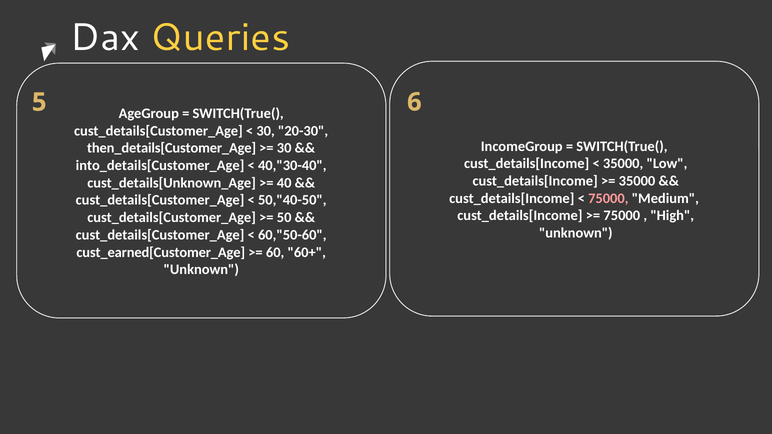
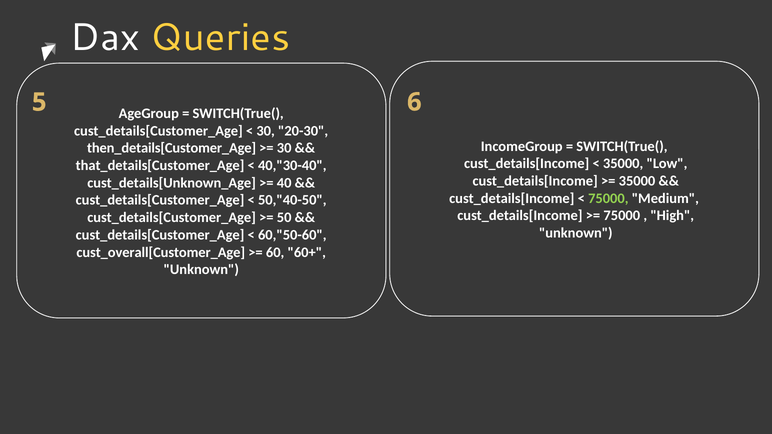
into_details[Customer_Age: into_details[Customer_Age -> that_details[Customer_Age
75000 at (608, 198) colour: pink -> light green
cust_earned[Customer_Age: cust_earned[Customer_Age -> cust_overall[Customer_Age
